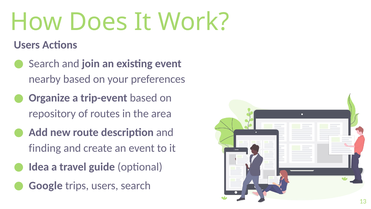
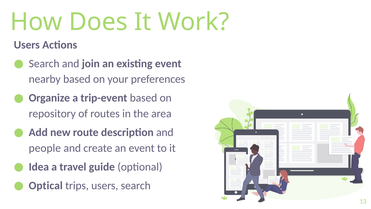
finding: finding -> people
Google: Google -> Optical
